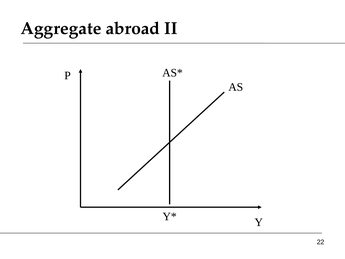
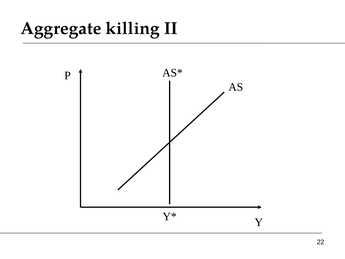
abroad: abroad -> killing
